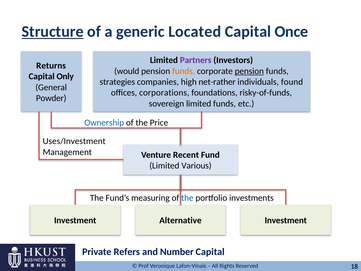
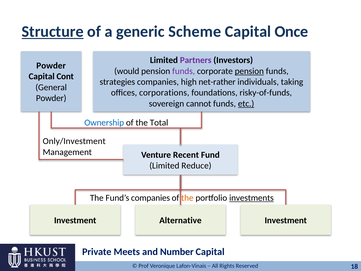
Located: Located -> Scheme
Returns at (51, 66): Returns -> Powder
funds at (184, 71) colour: orange -> purple
Only: Only -> Cont
found: found -> taking
sovereign limited: limited -> cannot
etc underline: none -> present
Price: Price -> Total
Uses/Investment: Uses/Investment -> Only/Investment
Various: Various -> Reduce
Fund’s measuring: measuring -> companies
the at (187, 198) colour: blue -> orange
investments underline: none -> present
Refers: Refers -> Meets
